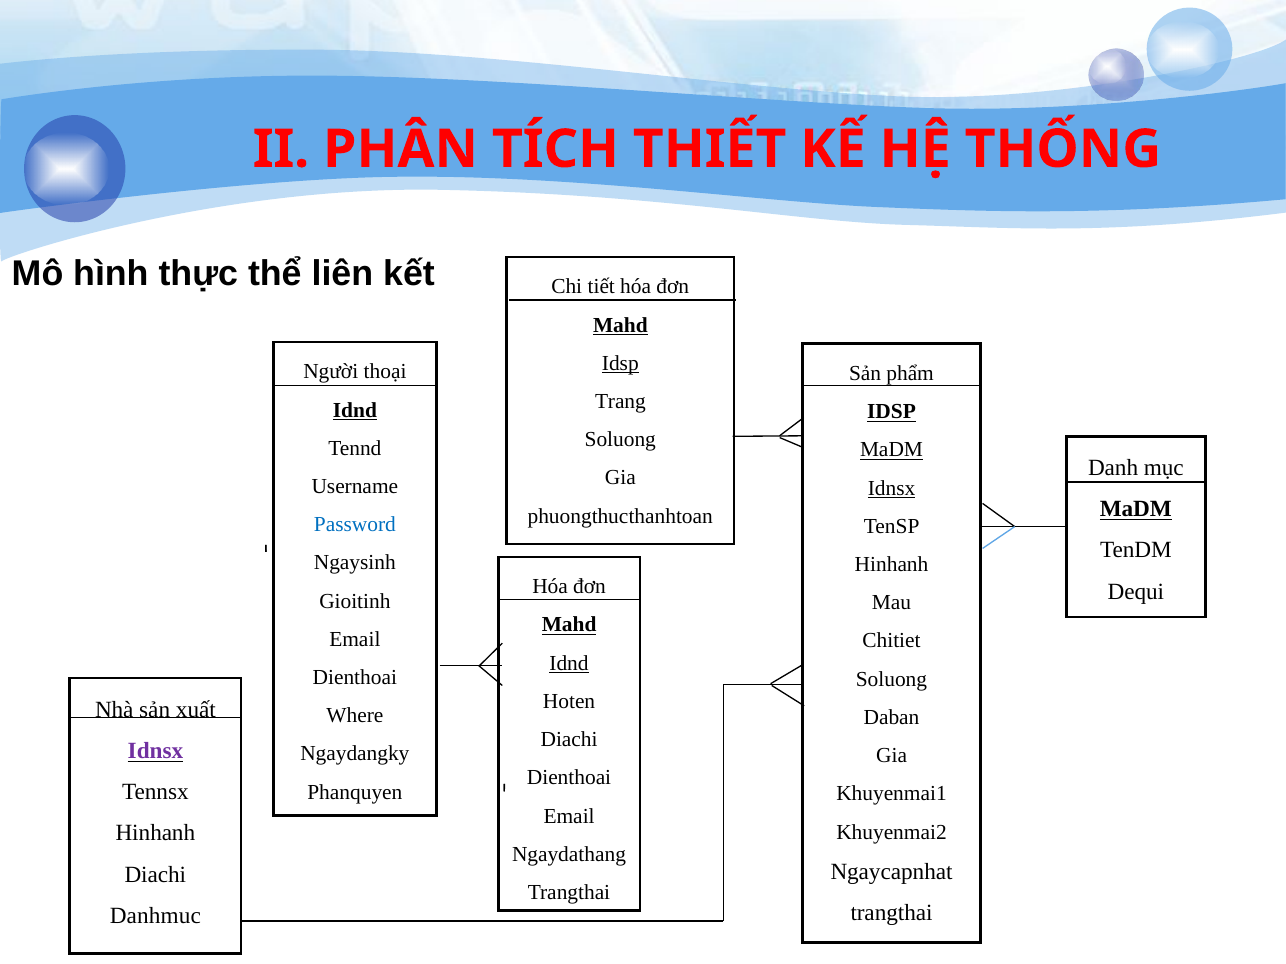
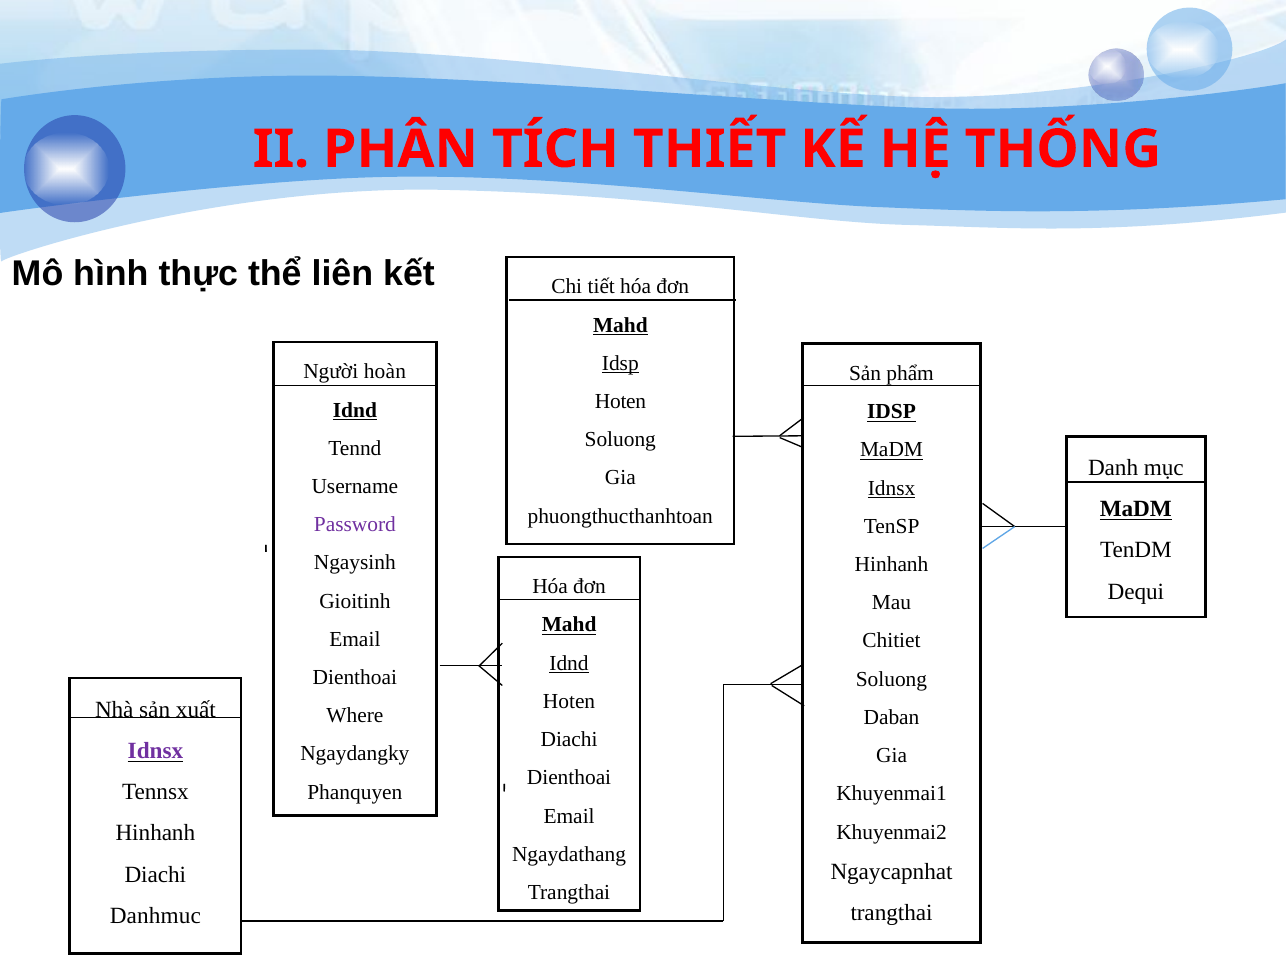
thoại: thoại -> hoàn
Trang at (620, 402): Trang -> Hoten
Password colour: blue -> purple
